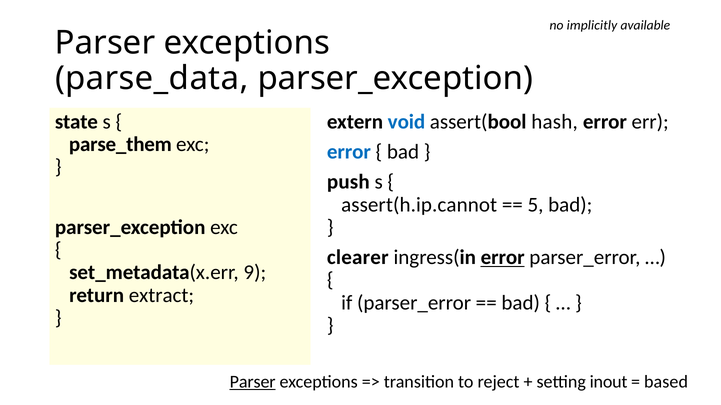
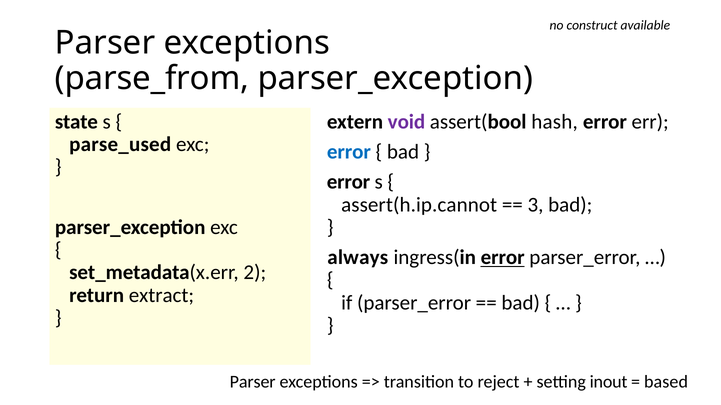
implicitly: implicitly -> construct
parse_data: parse_data -> parse_from
void colour: blue -> purple
parse_them: parse_them -> parse_used
push at (348, 182): push -> error
5: 5 -> 3
clearer: clearer -> always
9: 9 -> 2
Parser at (253, 382) underline: present -> none
